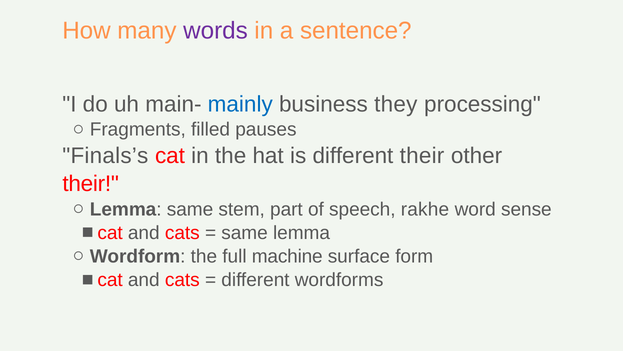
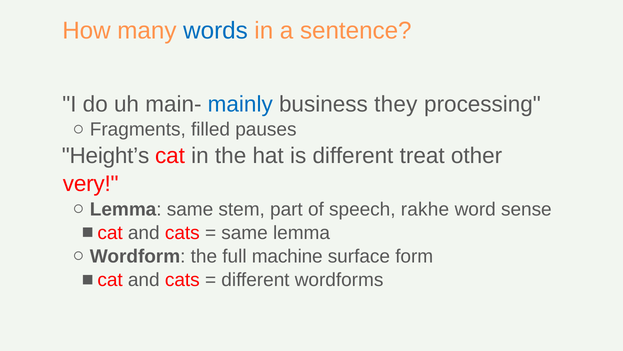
words colour: purple -> blue
Finals’s: Finals’s -> Height’s
different their: their -> treat
their at (91, 183): their -> very
